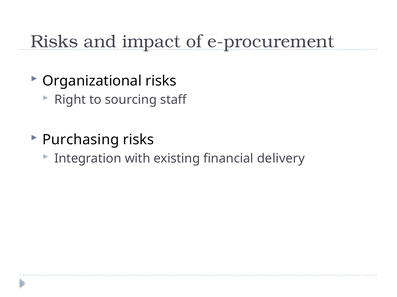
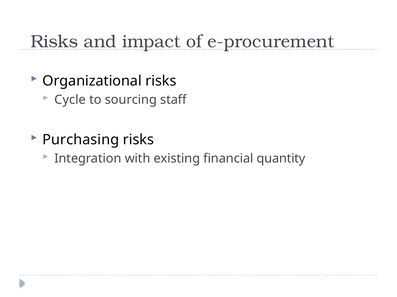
Right: Right -> Cycle
delivery: delivery -> quantity
